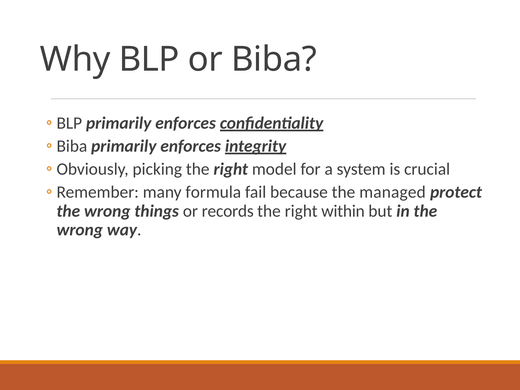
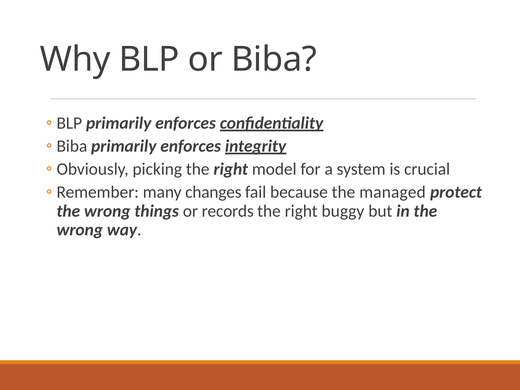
formula: formula -> changes
within: within -> buggy
